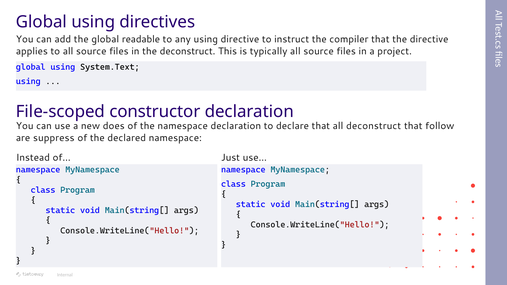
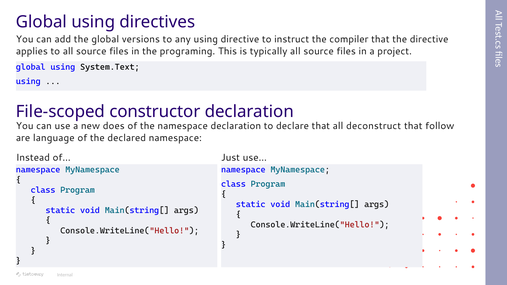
readable: readable -> versions
the deconstruct: deconstruct -> programing
suppress: suppress -> language
